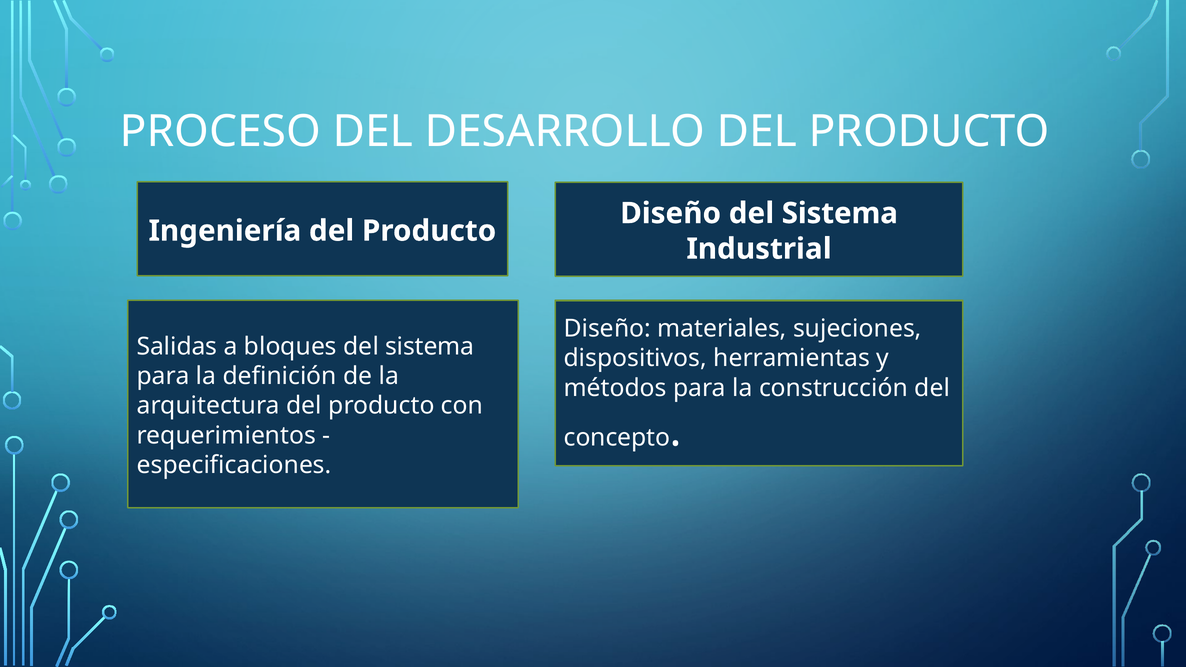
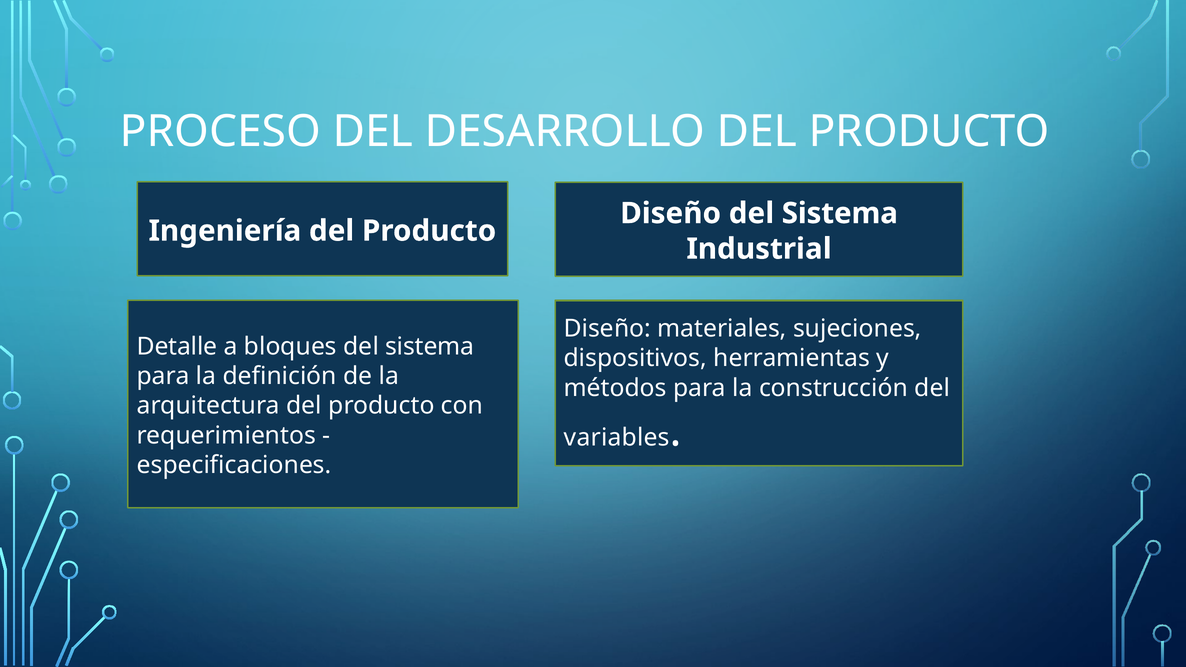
Salidas: Salidas -> Detalle
concepto: concepto -> variables
